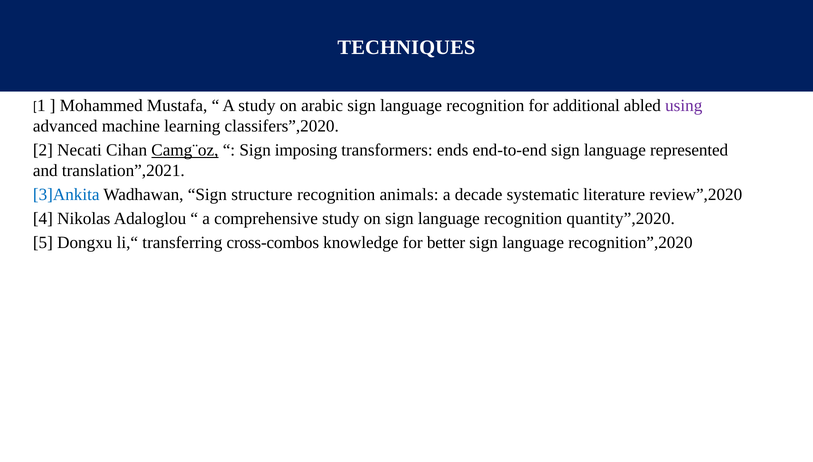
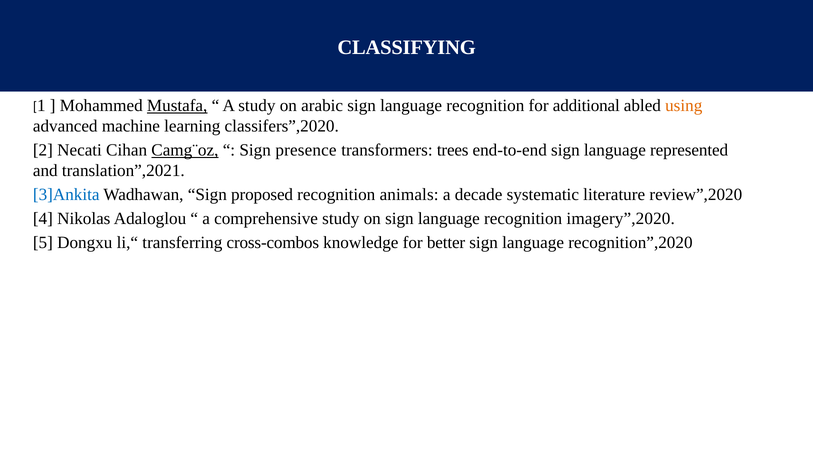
TECHNIQUES: TECHNIQUES -> CLASSIFYING
Mustafa underline: none -> present
using colour: purple -> orange
imposing: imposing -> presence
ends: ends -> trees
structure: structure -> proposed
quantity”,2020: quantity”,2020 -> imagery”,2020
